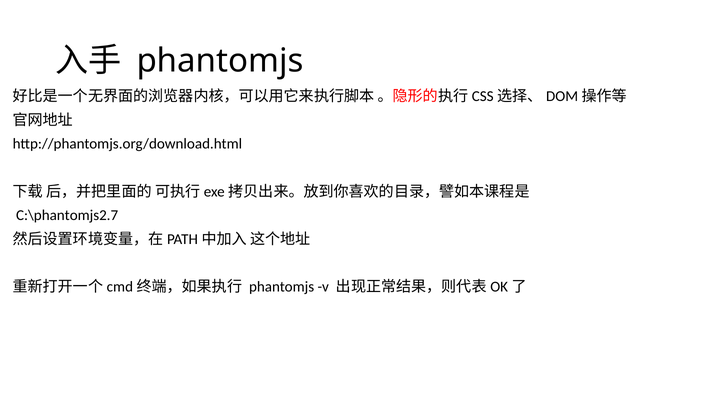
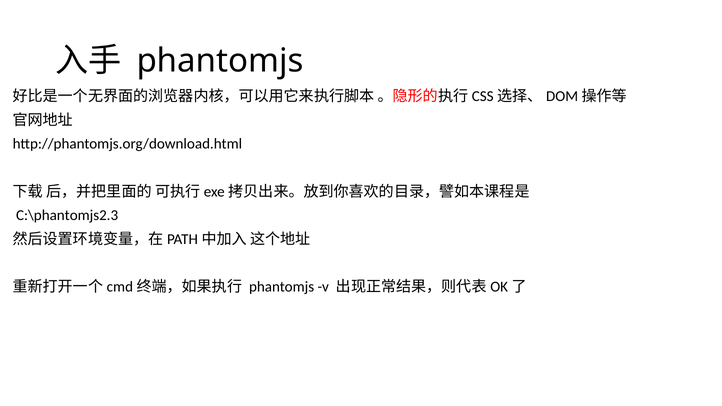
C:\phantomjs2.7: C:\phantomjs2.7 -> C:\phantomjs2.3
